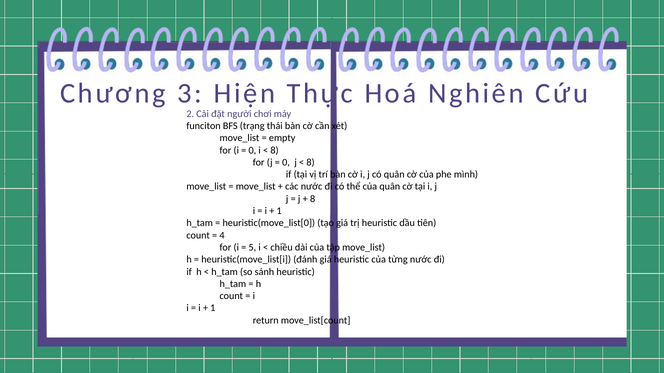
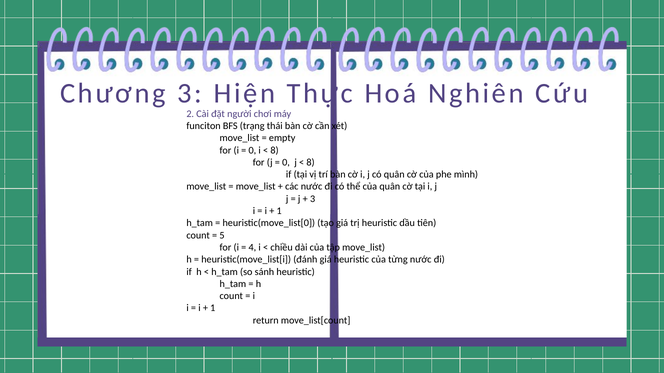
8 at (313, 199): 8 -> 3
4: 4 -> 5
5: 5 -> 4
